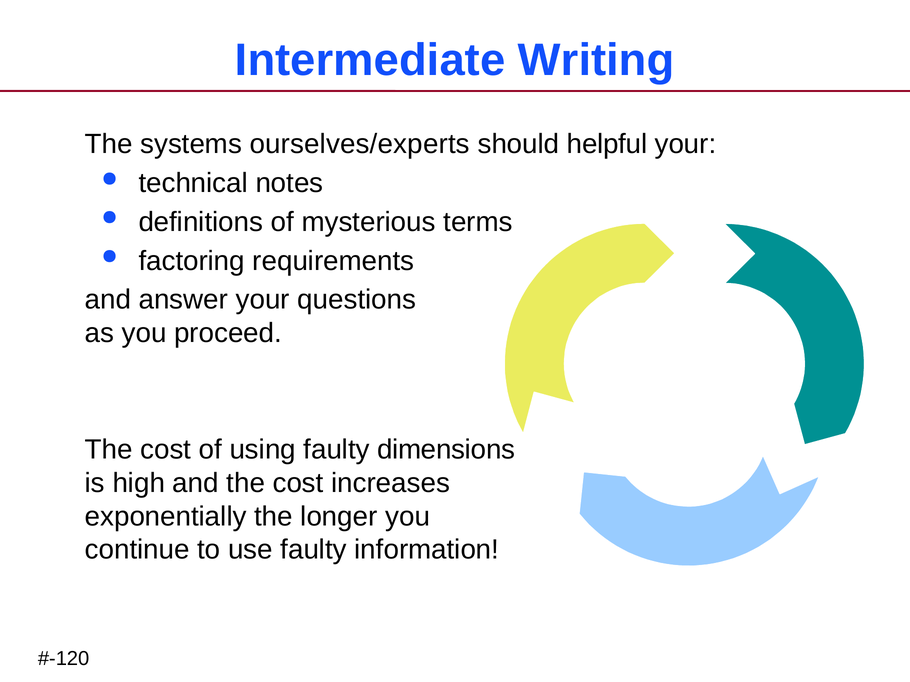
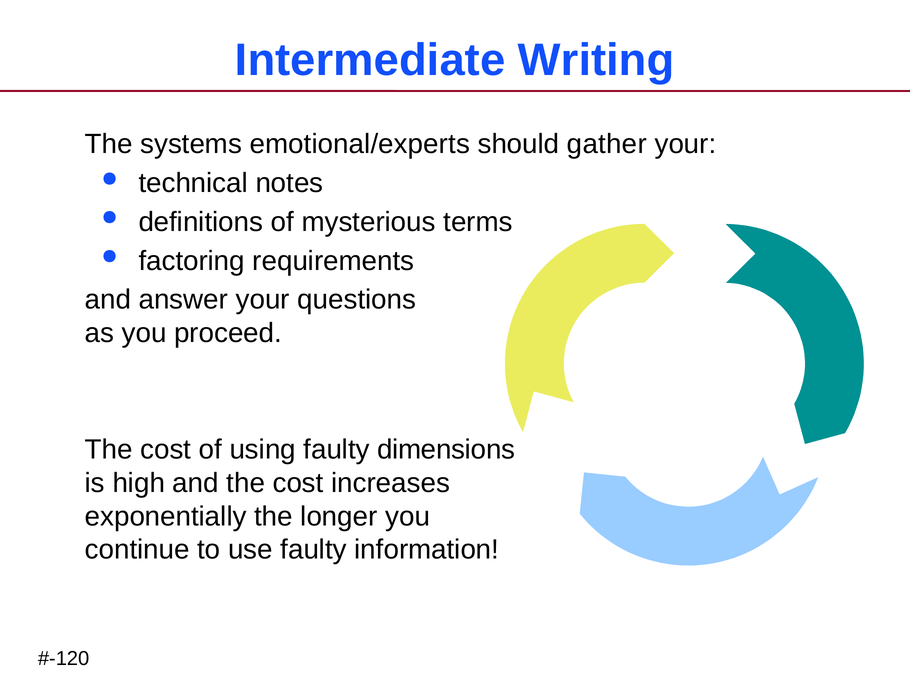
ourselves/experts: ourselves/experts -> emotional/experts
helpful: helpful -> gather
